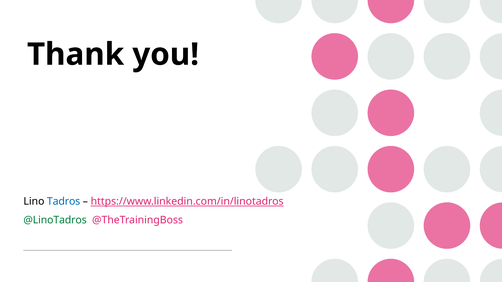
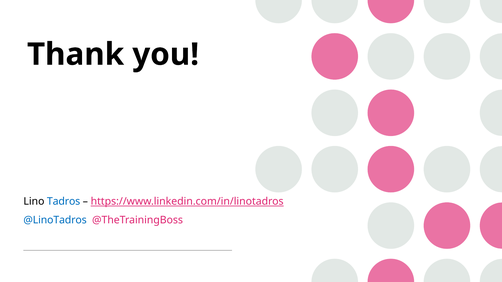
@LinoTadros colour: green -> blue
